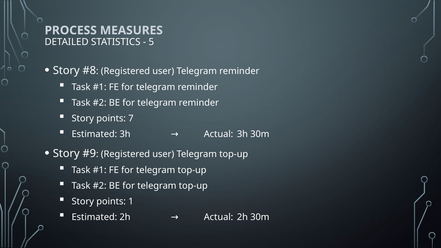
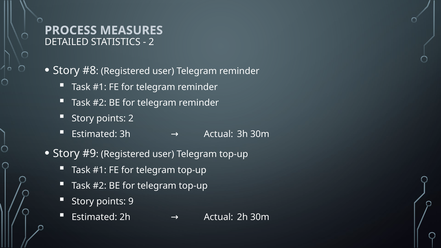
5 at (151, 42): 5 -> 2
points 7: 7 -> 2
1: 1 -> 9
